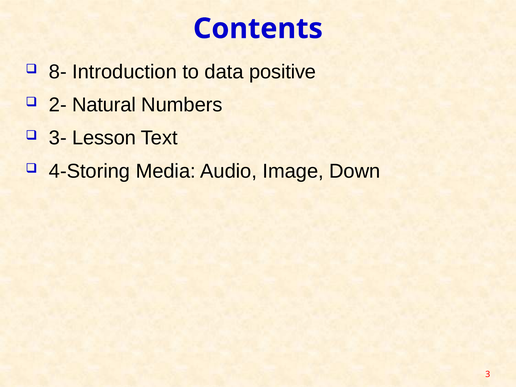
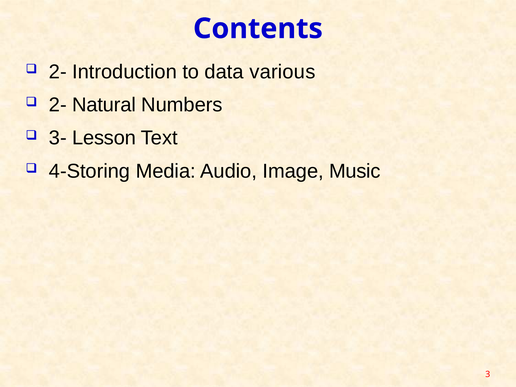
8- at (58, 72): 8- -> 2-
positive: positive -> various
Down: Down -> Music
